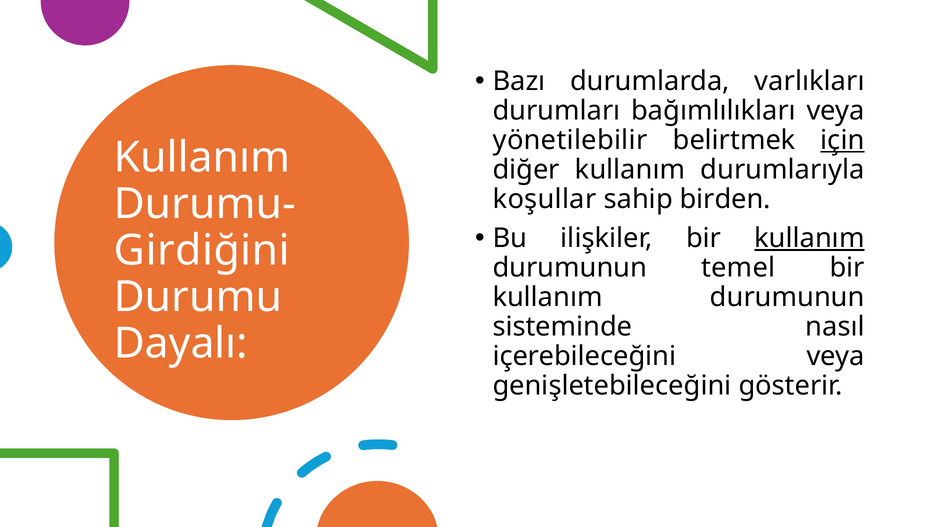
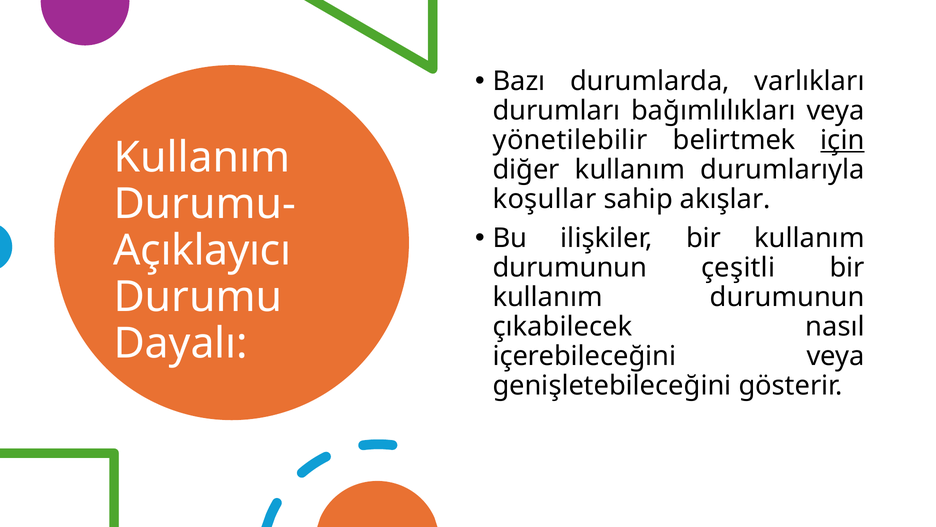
birden: birden -> akışlar
kullanım at (809, 238) underline: present -> none
Girdiğini: Girdiğini -> Açıklayıcı
temel: temel -> çeşitli
sisteminde: sisteminde -> çıkabilecek
